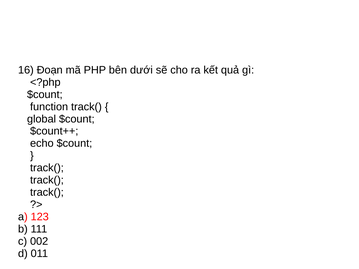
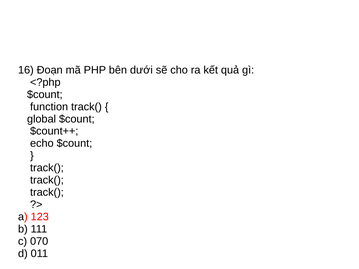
002: 002 -> 070
